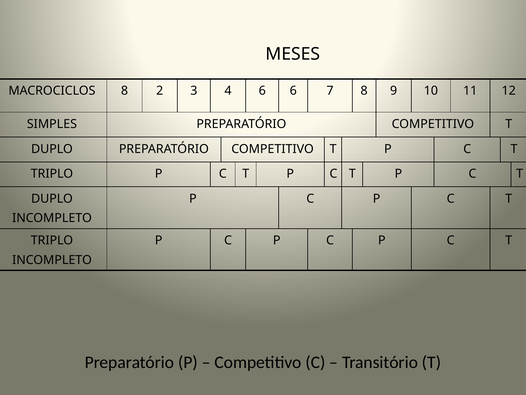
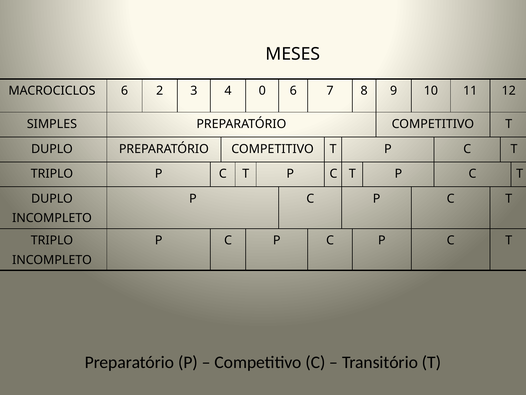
MACROCICLOS 8: 8 -> 6
4 6: 6 -> 0
